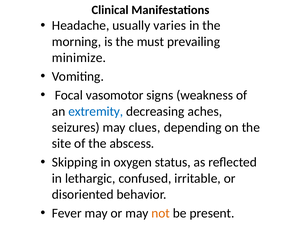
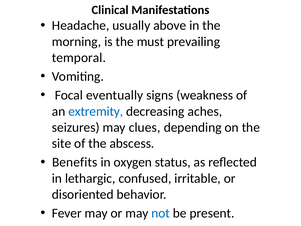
varies: varies -> above
minimize: minimize -> temporal
vasomotor: vasomotor -> eventually
Skipping: Skipping -> Benefits
not colour: orange -> blue
